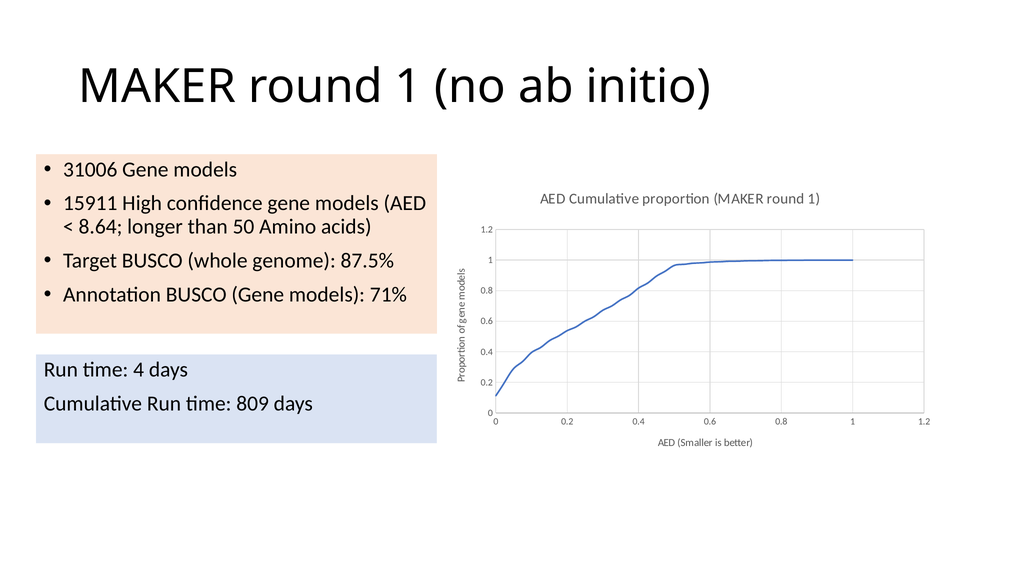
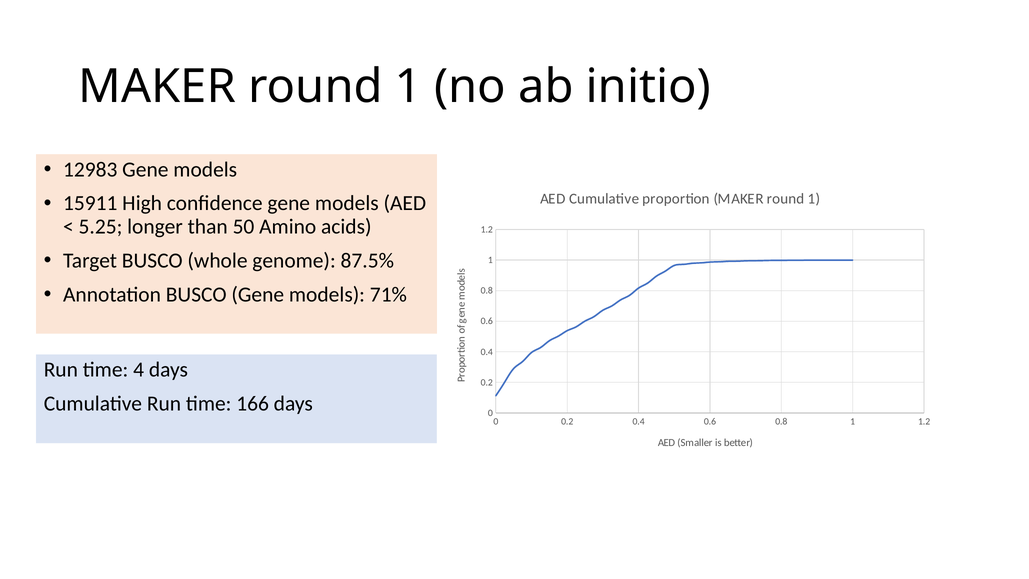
31006: 31006 -> 12983
8.64: 8.64 -> 5.25
809: 809 -> 166
